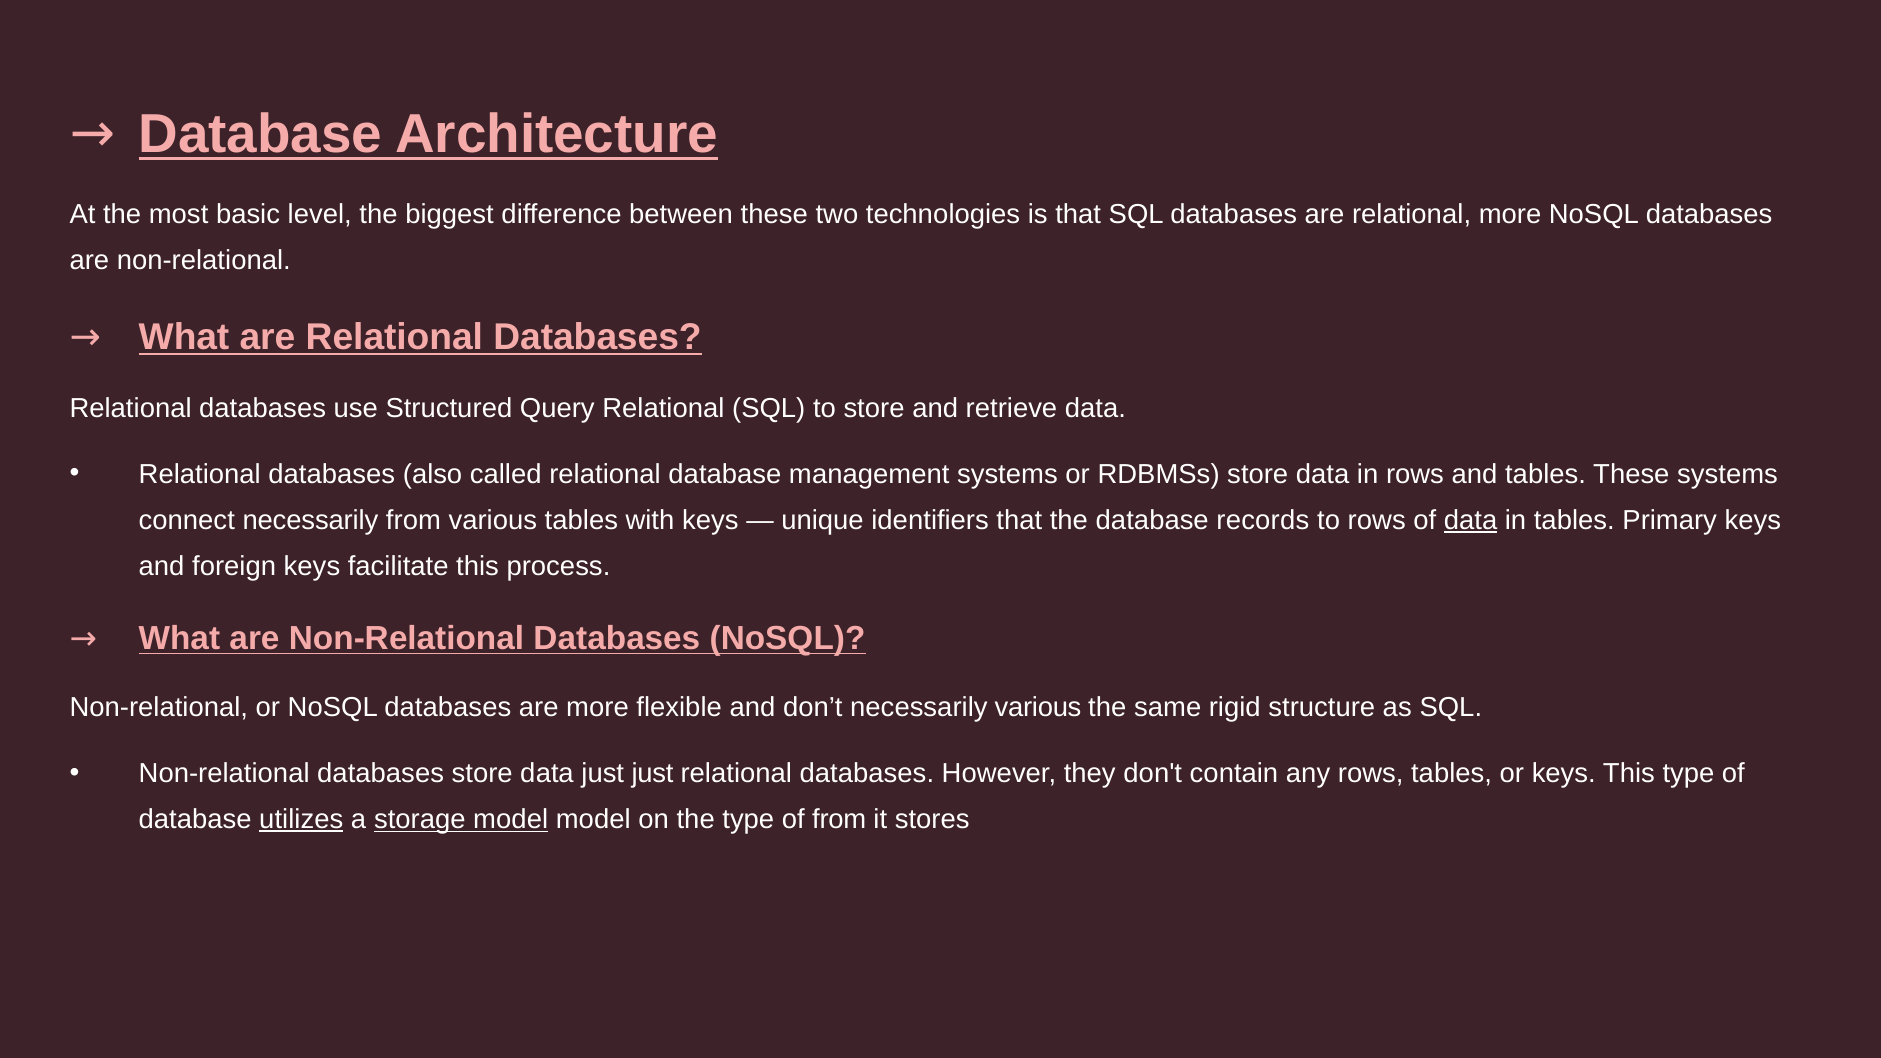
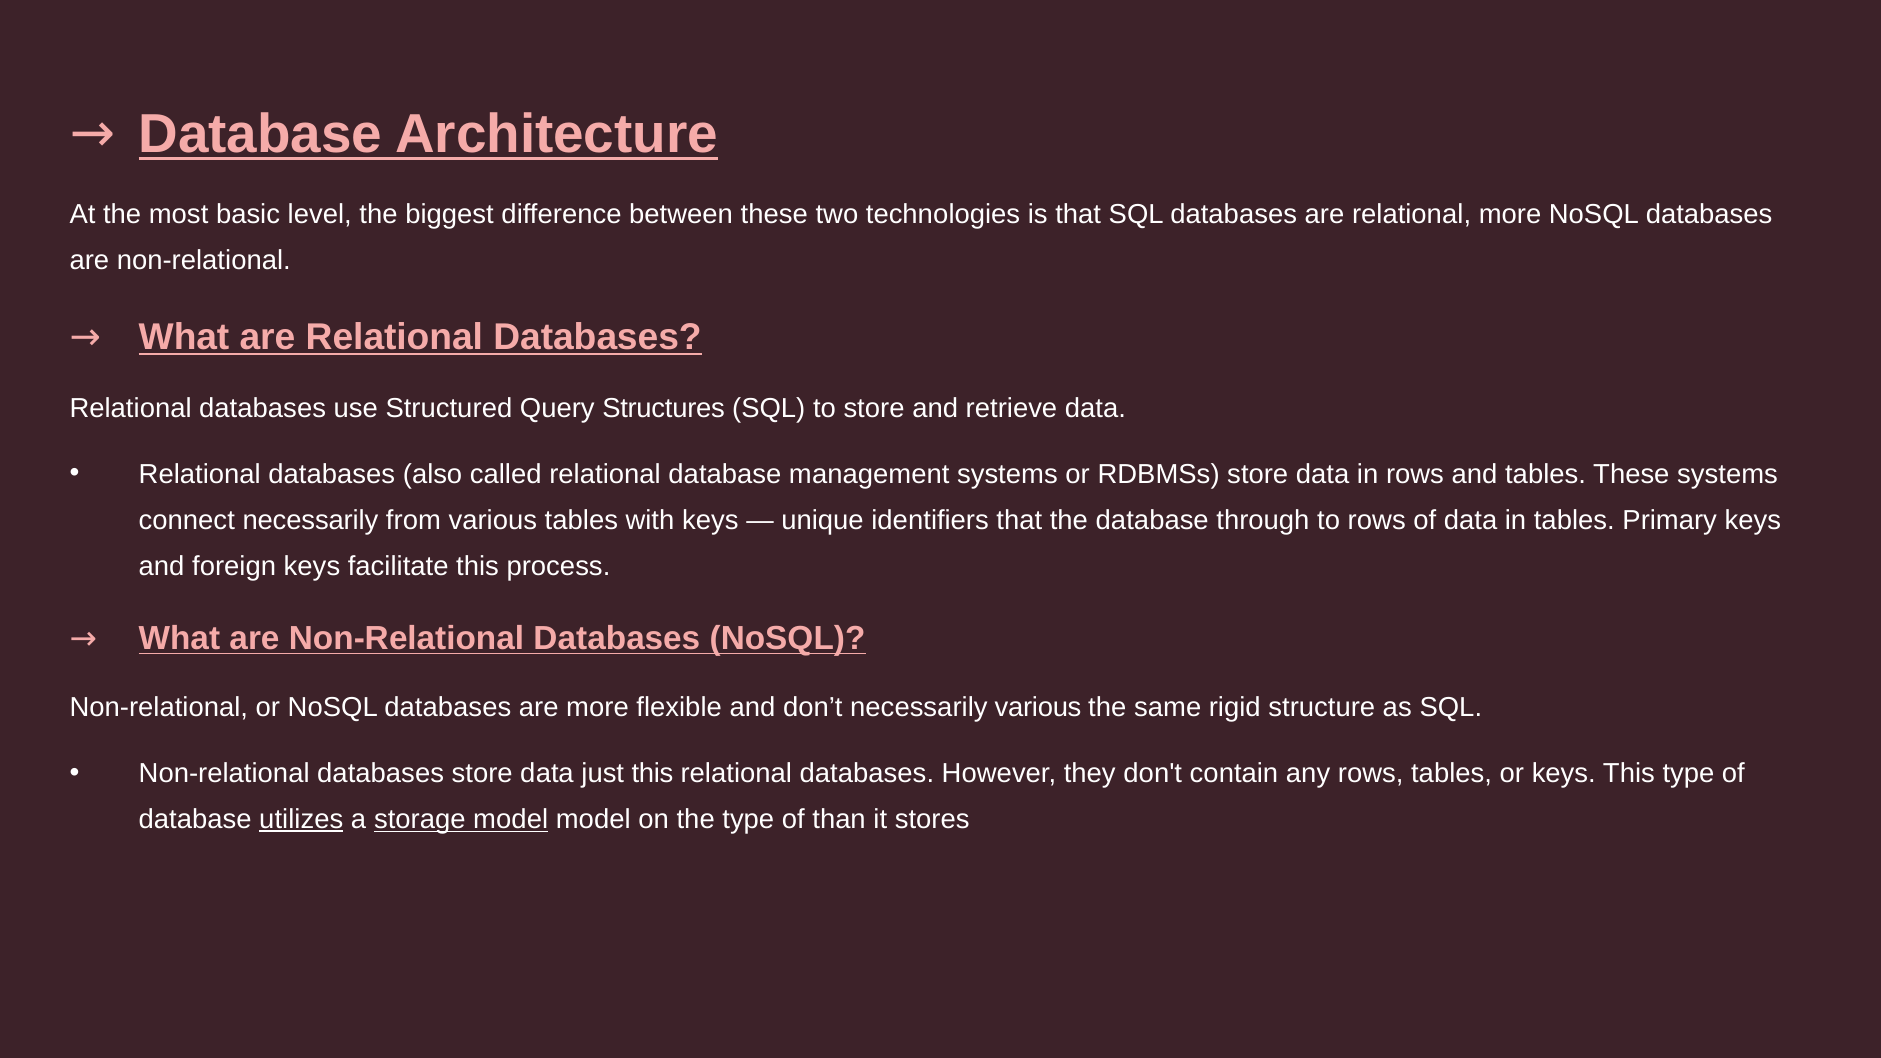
Query Relational: Relational -> Structures
records: records -> through
data at (1471, 520) underline: present -> none
just just: just -> this
of from: from -> than
